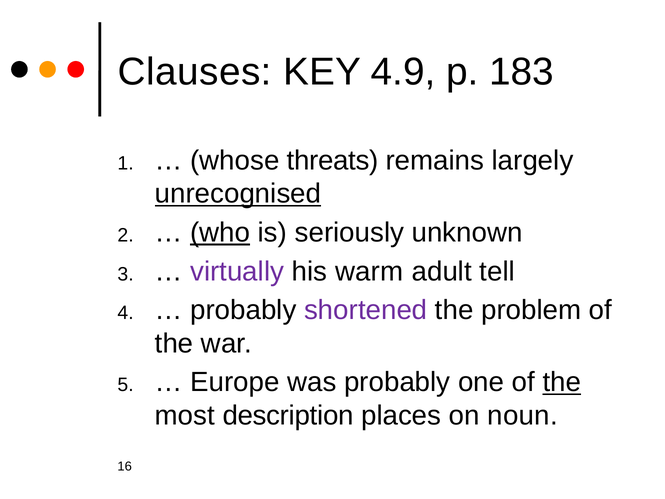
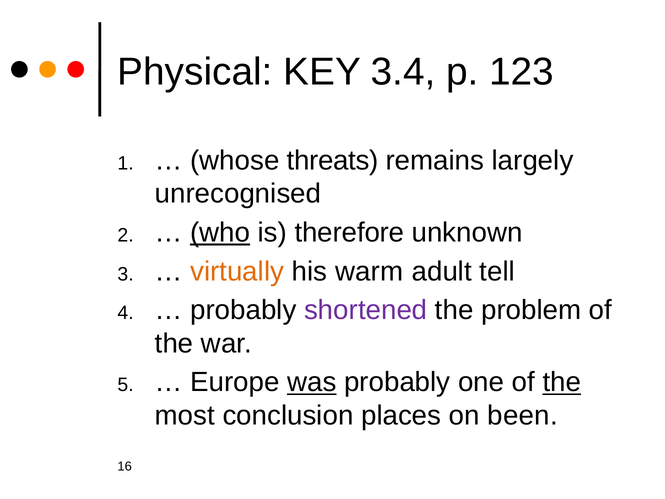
Clauses: Clauses -> Physical
4.9: 4.9 -> 3.4
183: 183 -> 123
unrecognised underline: present -> none
seriously: seriously -> therefore
virtually colour: purple -> orange
was underline: none -> present
description: description -> conclusion
noun: noun -> been
